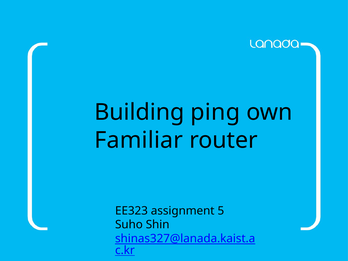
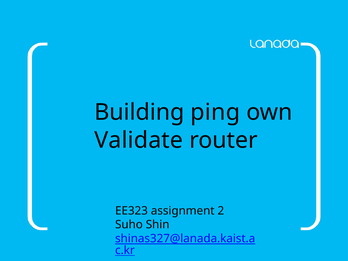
Familiar: Familiar -> Validate
5: 5 -> 2
